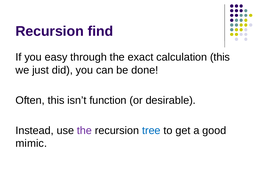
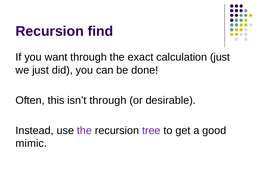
easy: easy -> want
calculation this: this -> just
isn’t function: function -> through
tree colour: blue -> purple
